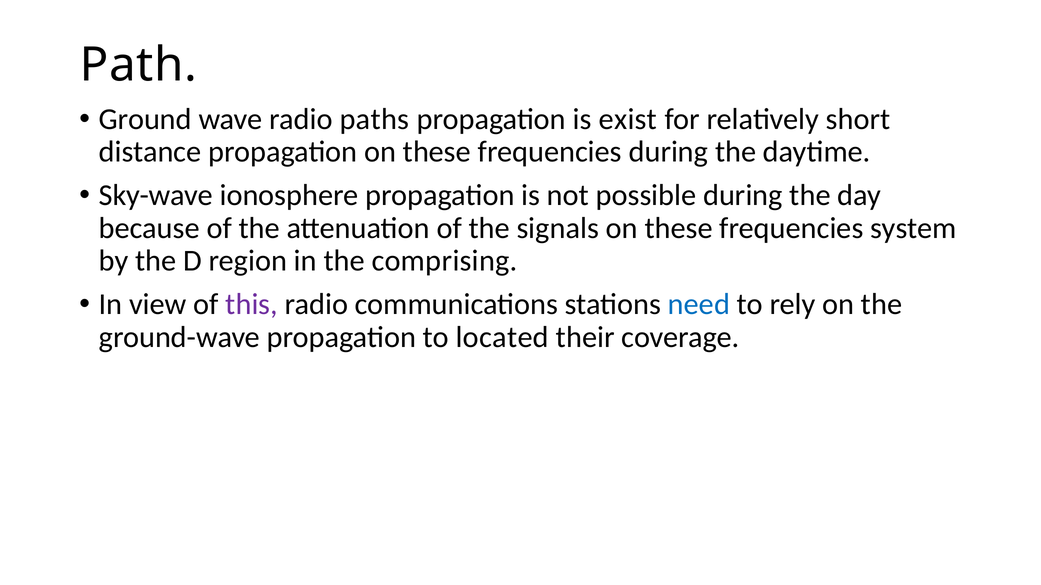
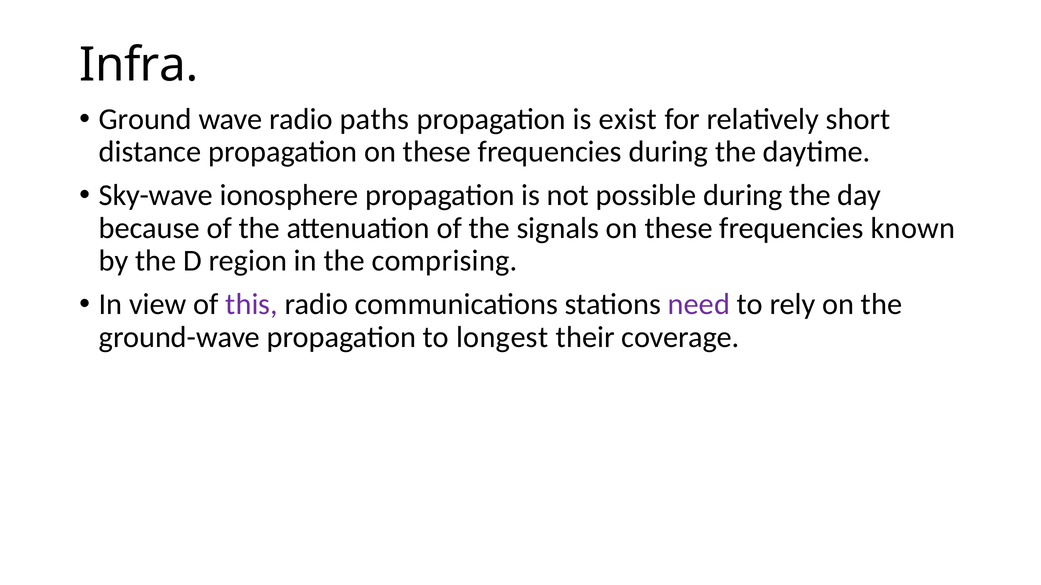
Path: Path -> Infra
system: system -> known
need colour: blue -> purple
located: located -> longest
